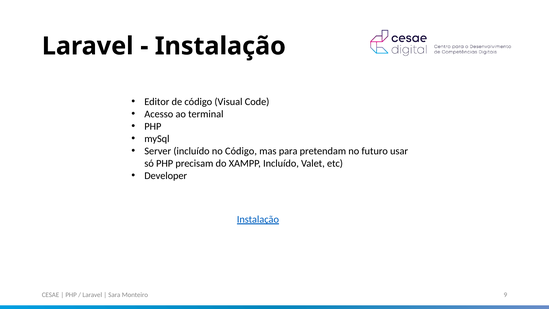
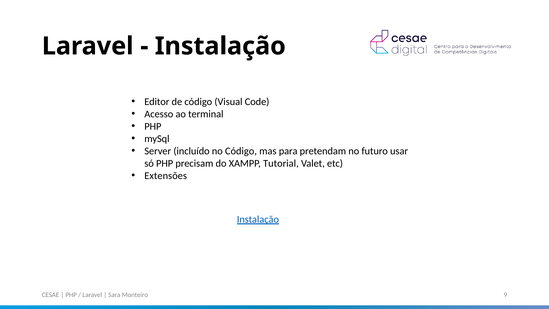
XAMPP Incluído: Incluído -> Tutorial
Developer: Developer -> Extensões
